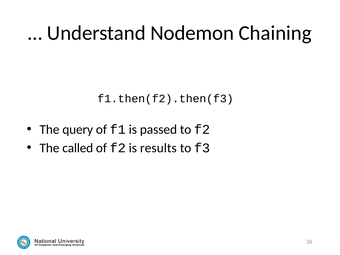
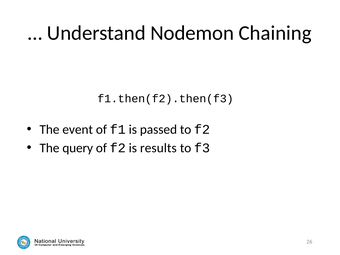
query: query -> event
called: called -> query
